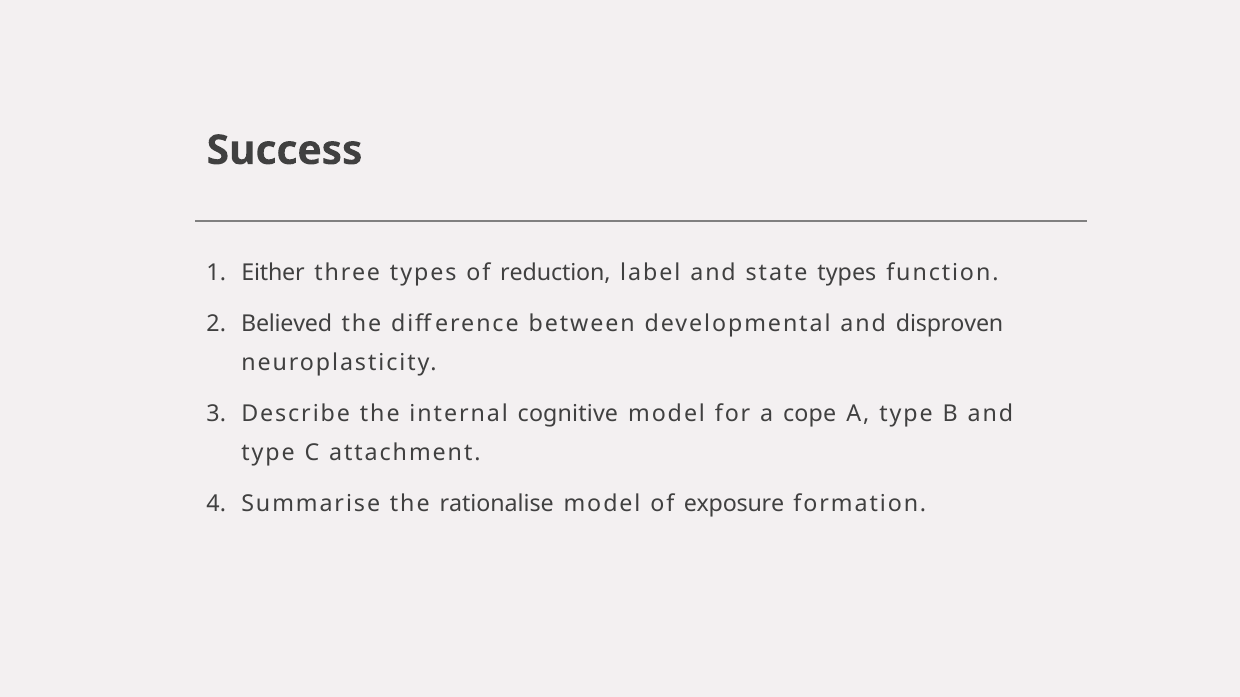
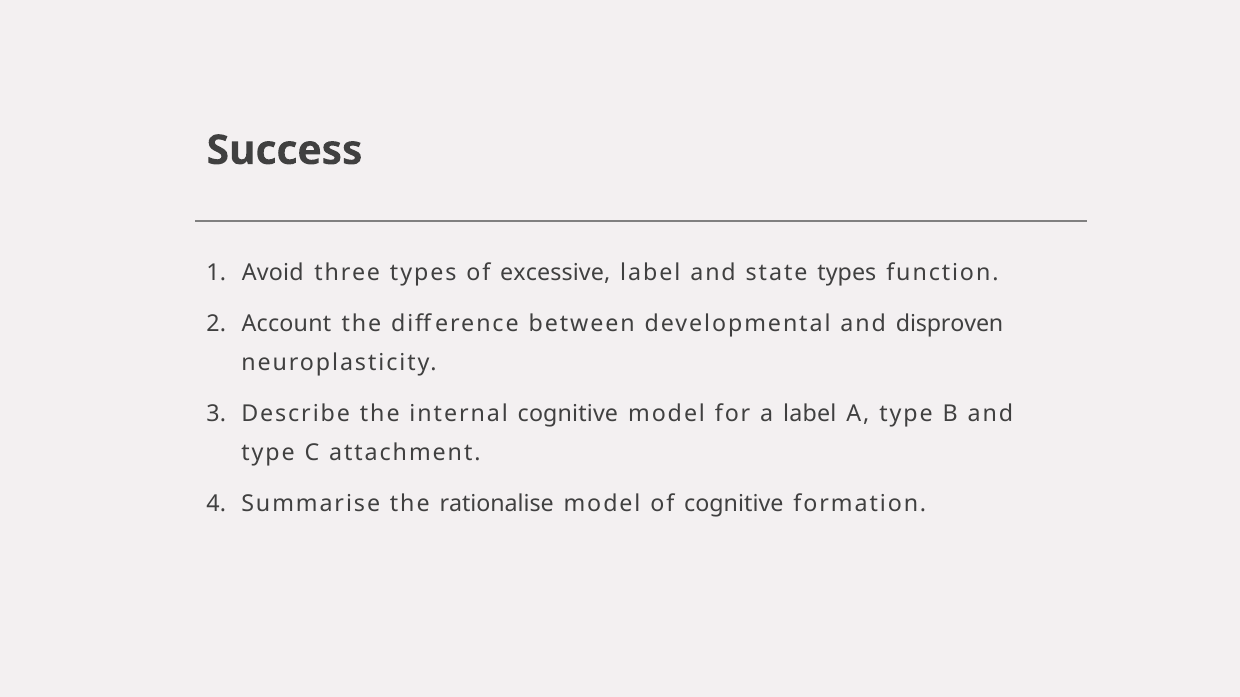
Either: Either -> Avoid
reduction: reduction -> excessive
Believed: Believed -> Account
a cope: cope -> label
of exposure: exposure -> cognitive
